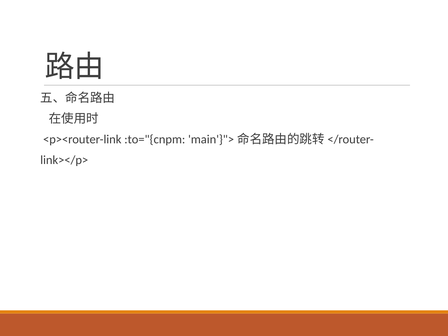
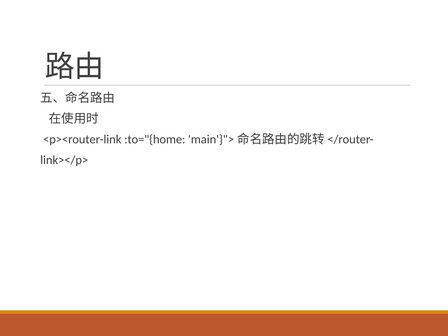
:to="{cnpm: :to="{cnpm -> :to="{home
